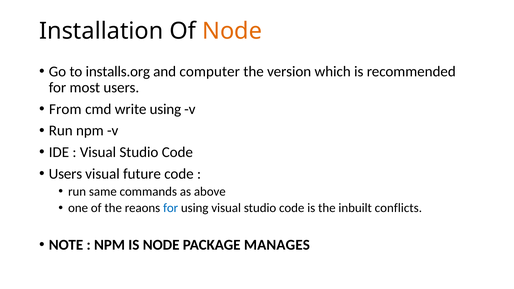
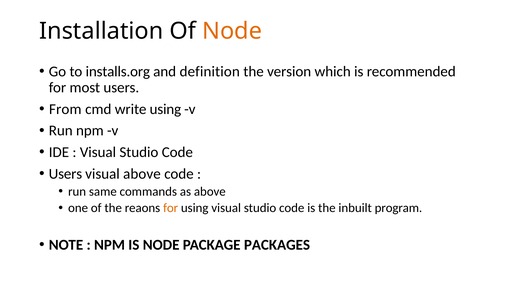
computer: computer -> definition
visual future: future -> above
for at (171, 208) colour: blue -> orange
conflicts: conflicts -> program
MANAGES: MANAGES -> PACKAGES
